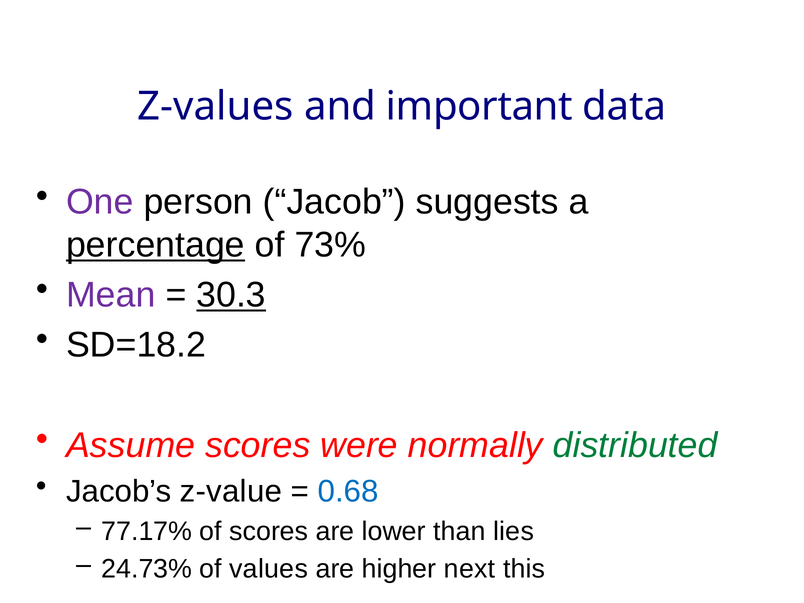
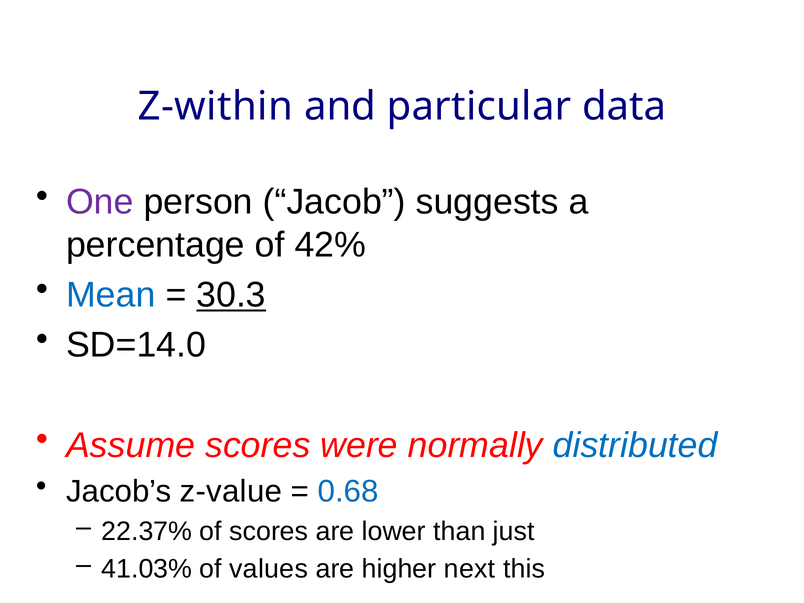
Z-values: Z-values -> Z-within
important: important -> particular
percentage underline: present -> none
73%: 73% -> 42%
Mean colour: purple -> blue
SD=18.2: SD=18.2 -> SD=14.0
distributed colour: green -> blue
77.17%: 77.17% -> 22.37%
lies: lies -> just
24.73%: 24.73% -> 41.03%
